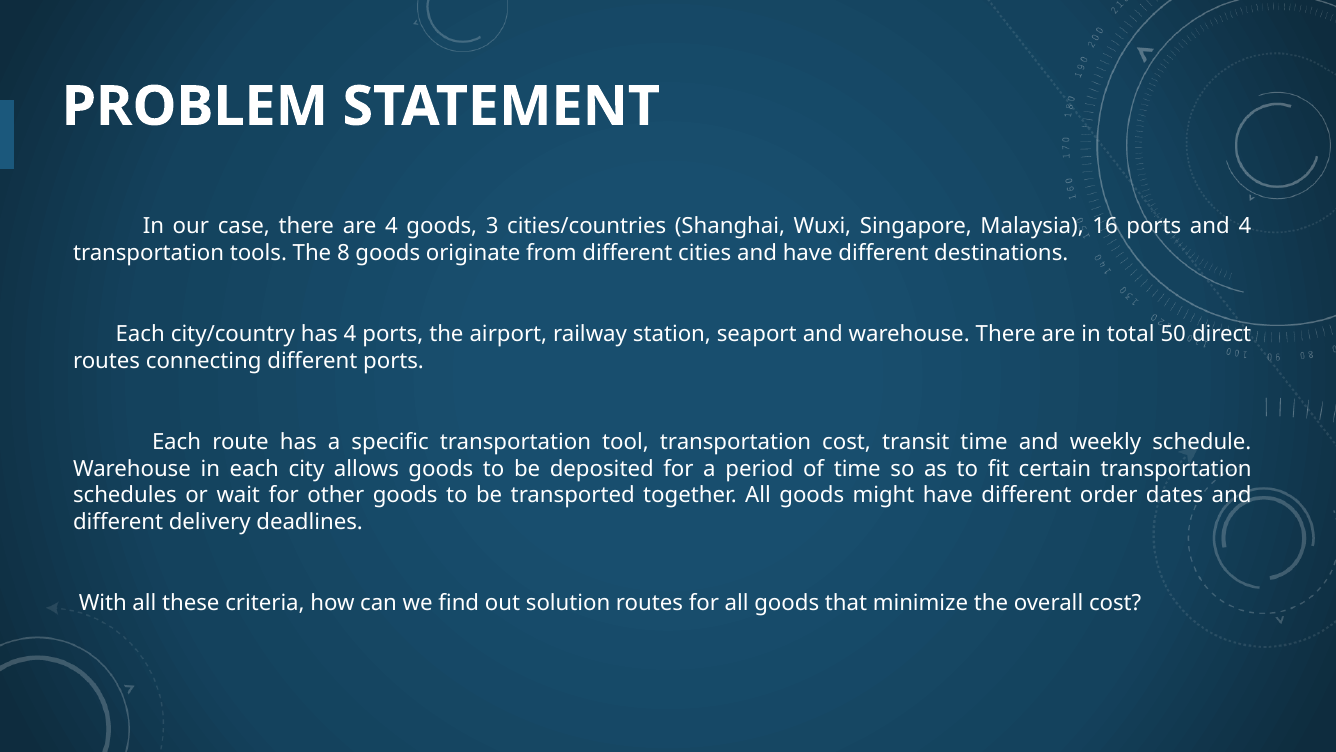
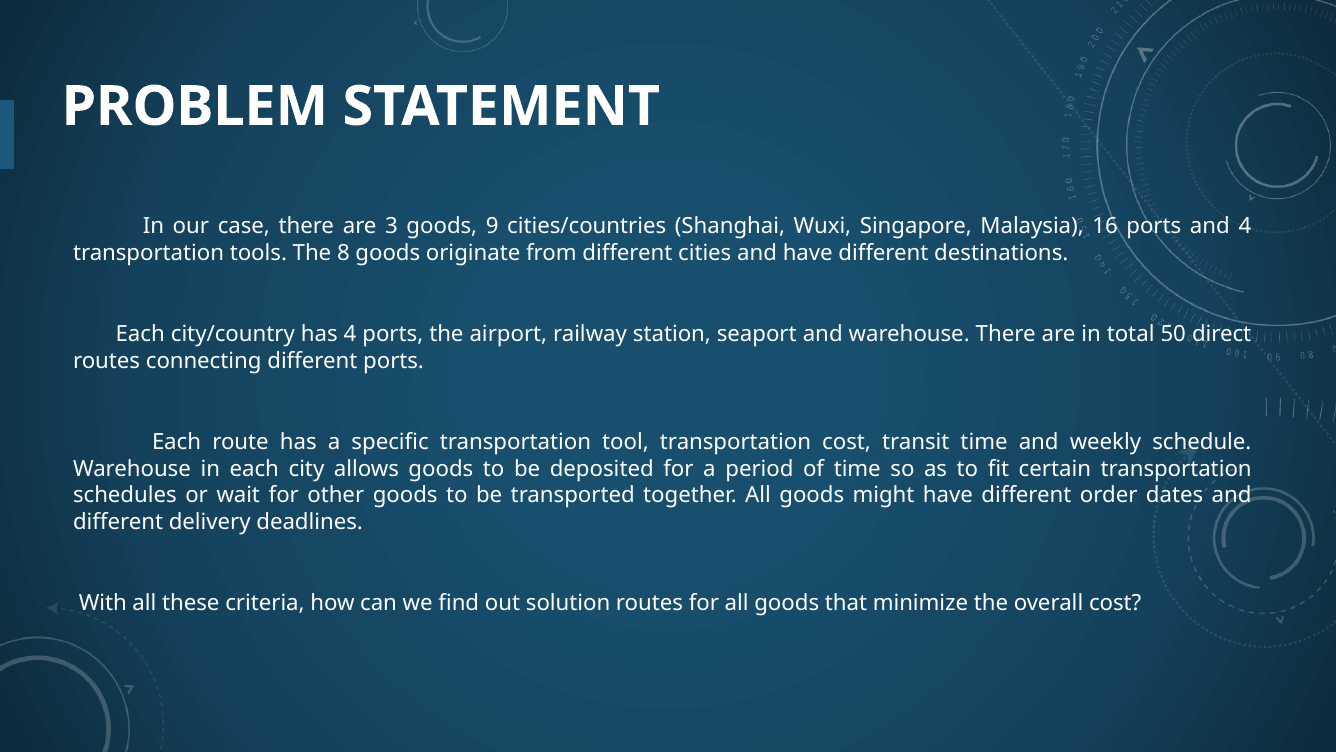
are 4: 4 -> 3
3: 3 -> 9
